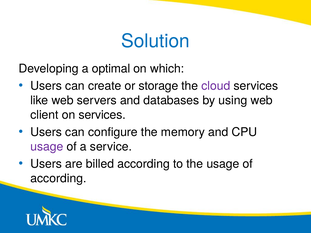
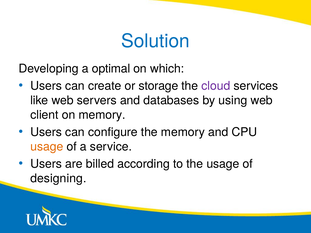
on services: services -> memory
usage at (47, 147) colour: purple -> orange
according at (58, 179): according -> designing
